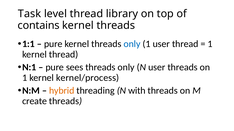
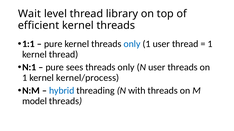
Task: Task -> Wait
contains: contains -> efficient
hybrid colour: orange -> blue
create: create -> model
